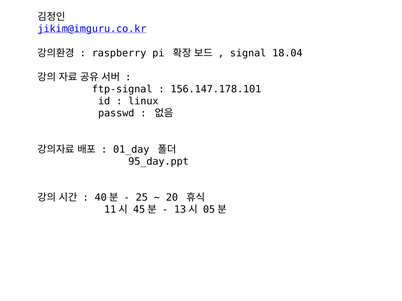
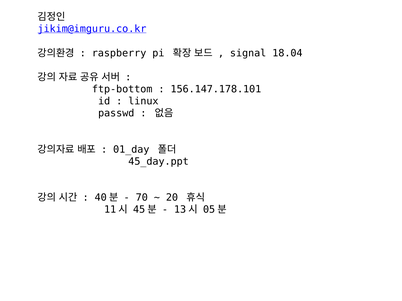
ftp-signal: ftp-signal -> ftp-bottom
95_day.ppt: 95_day.ppt -> 45_day.ppt
25: 25 -> 70
